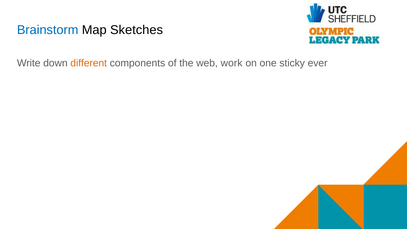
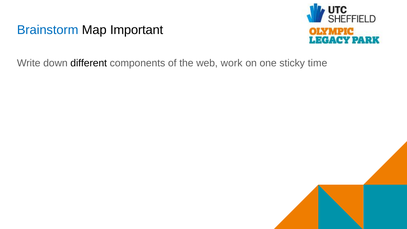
Sketches: Sketches -> Important
different colour: orange -> black
ever: ever -> time
